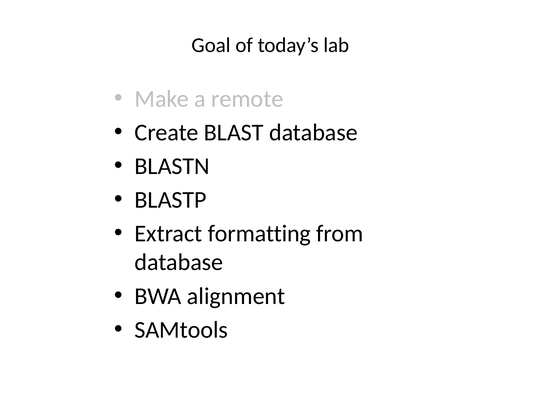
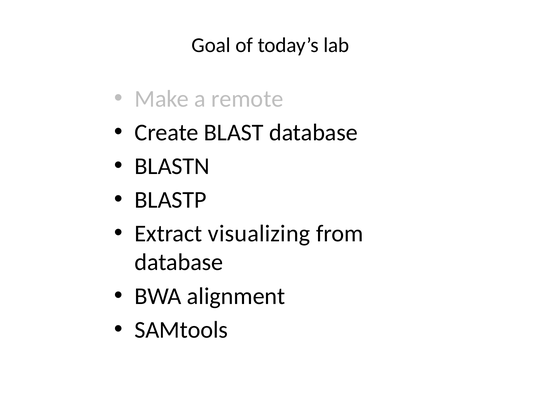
formatting: formatting -> visualizing
